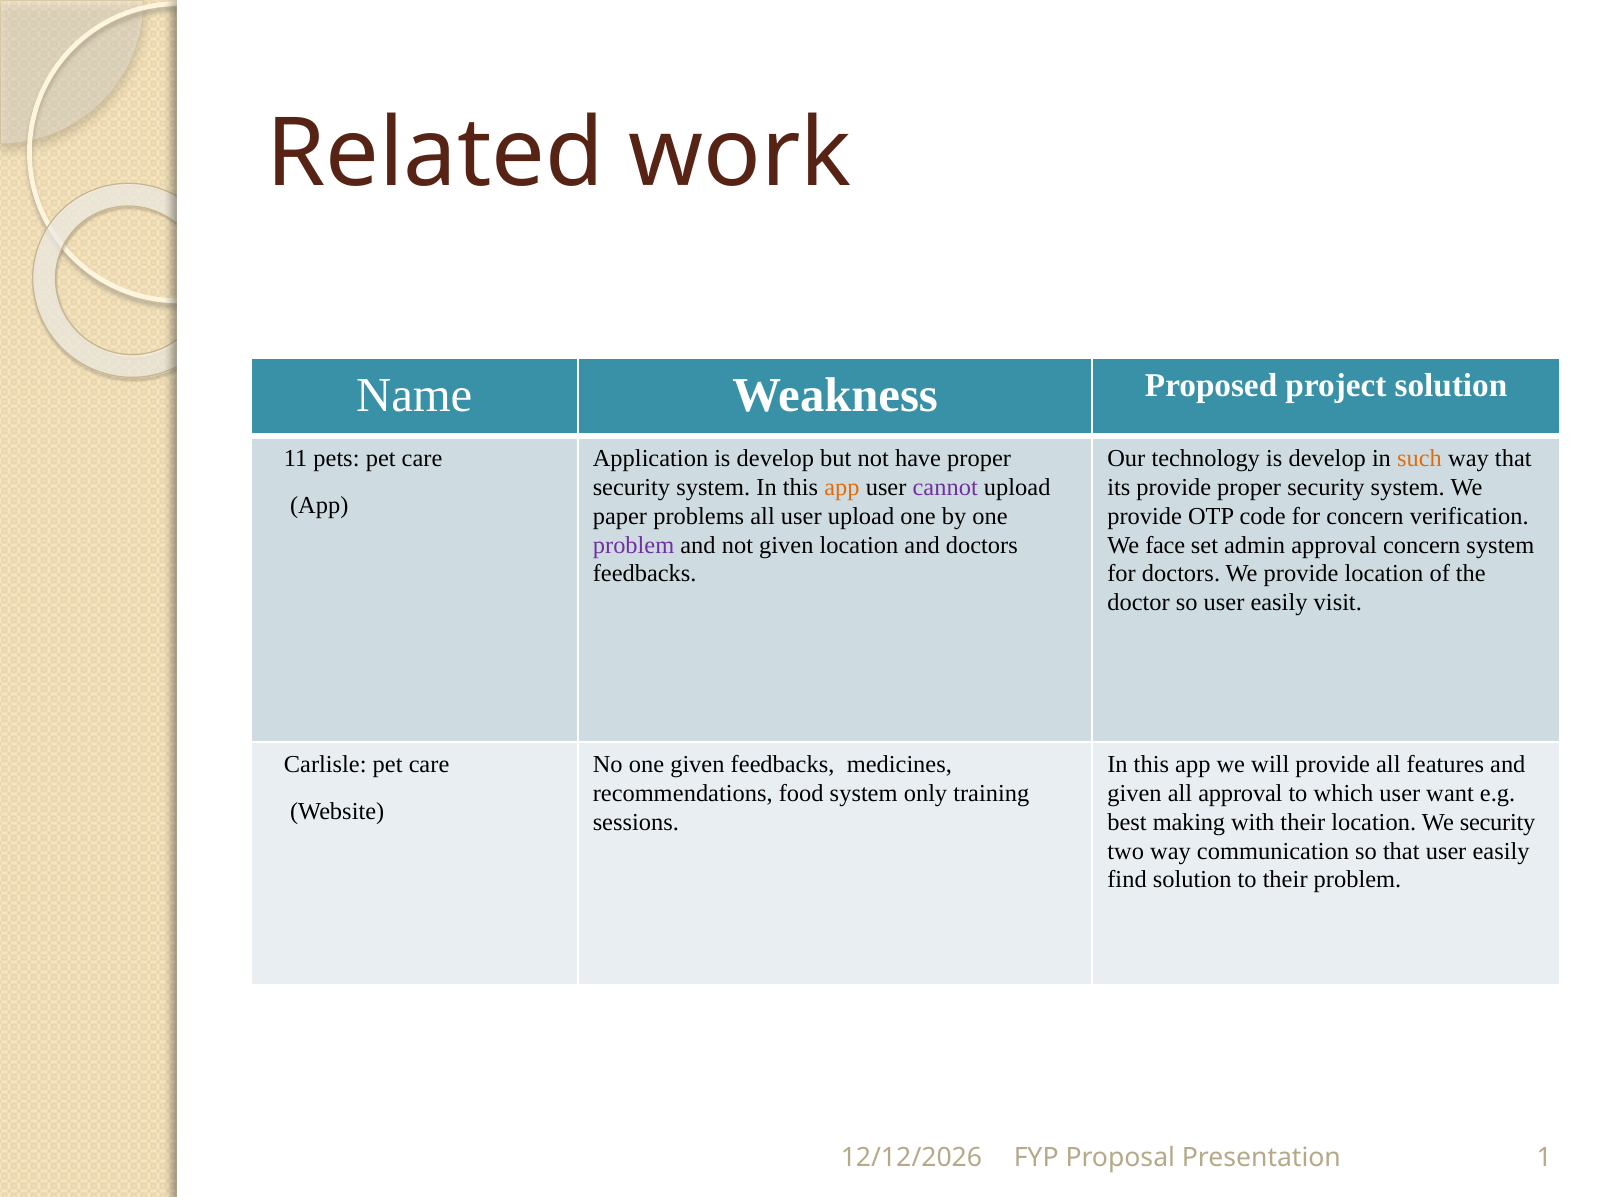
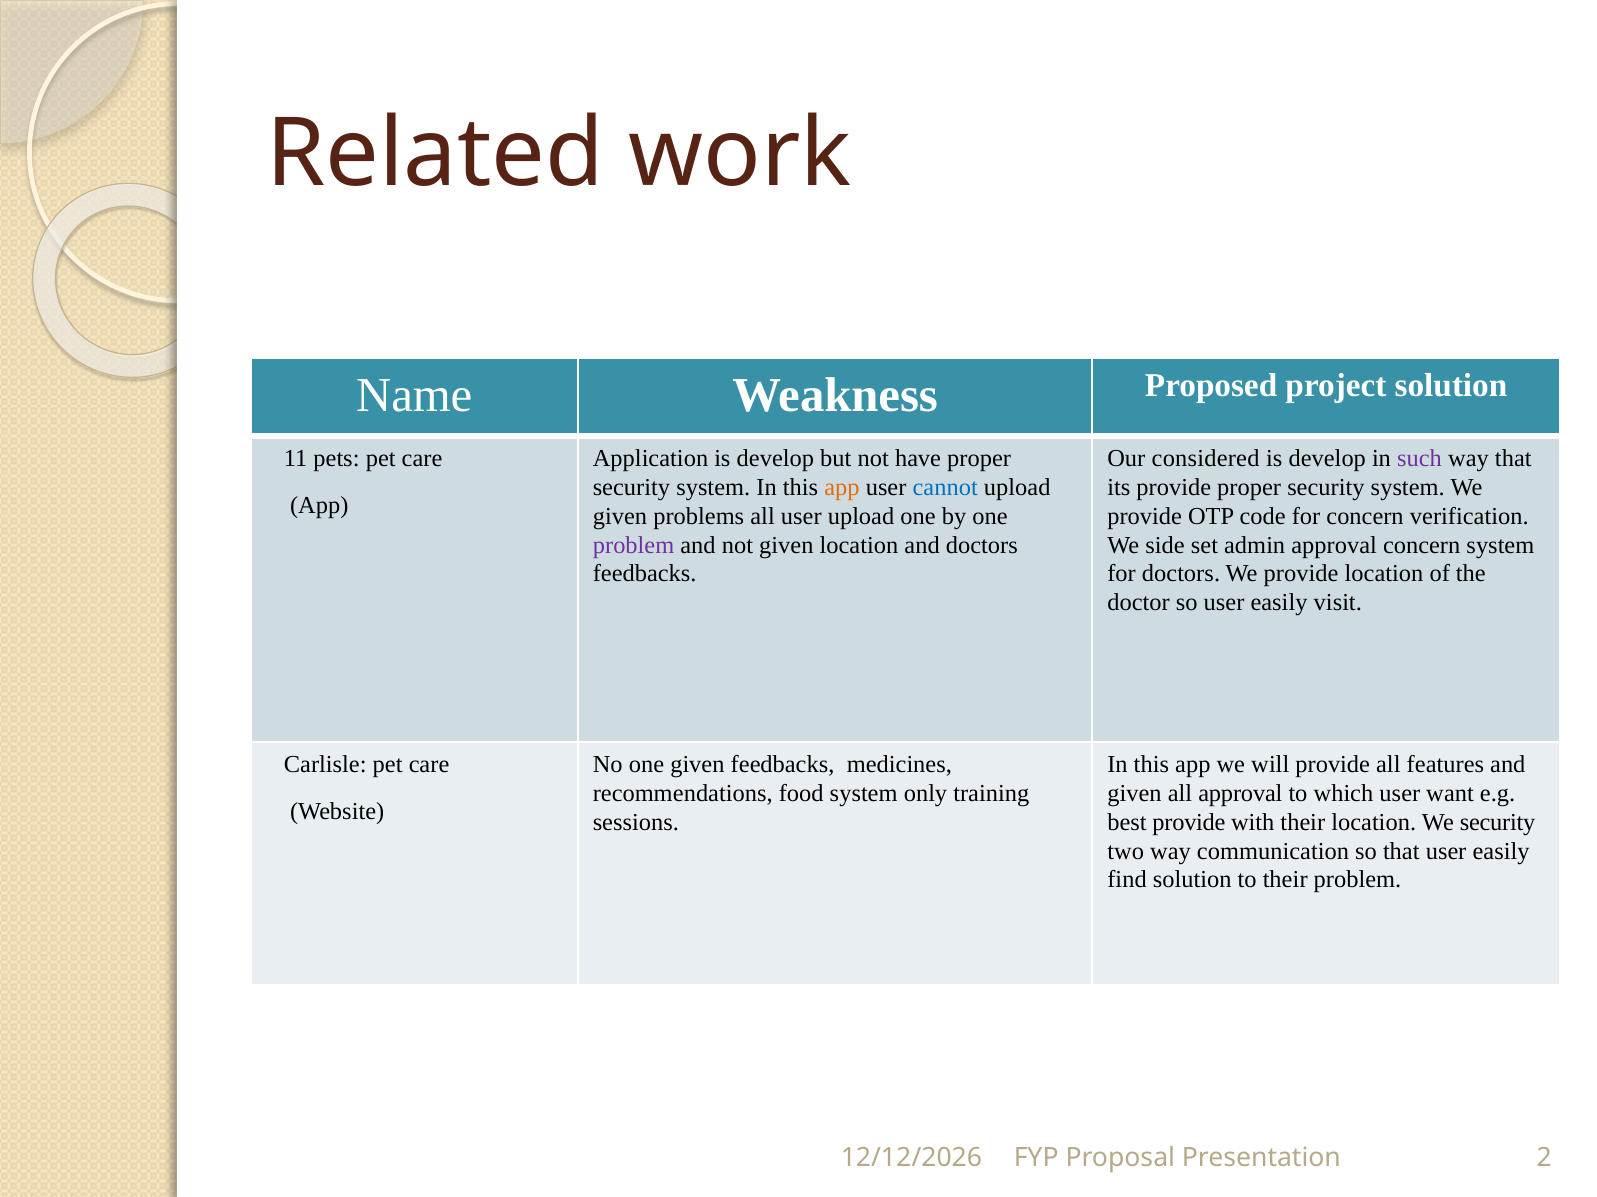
technology: technology -> considered
such colour: orange -> purple
cannot colour: purple -> blue
paper at (620, 517): paper -> given
face: face -> side
best making: making -> provide
1: 1 -> 2
